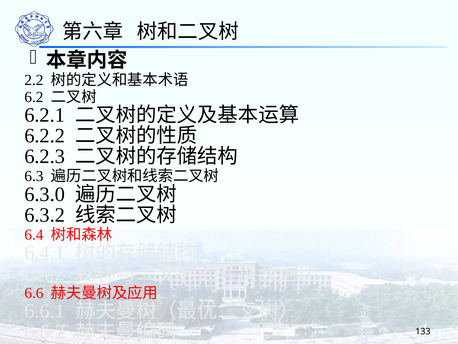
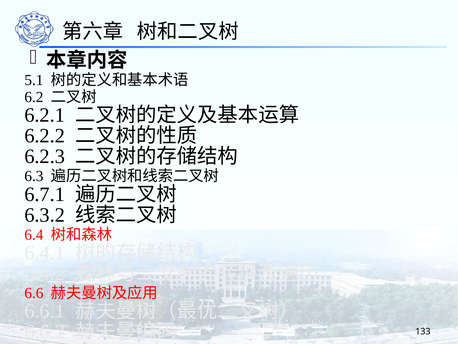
2.2: 2.2 -> 5.1
6.3.0: 6.3.0 -> 6.7.1
